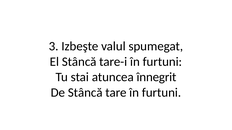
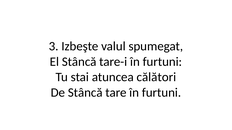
înnegrit: înnegrit -> călători
